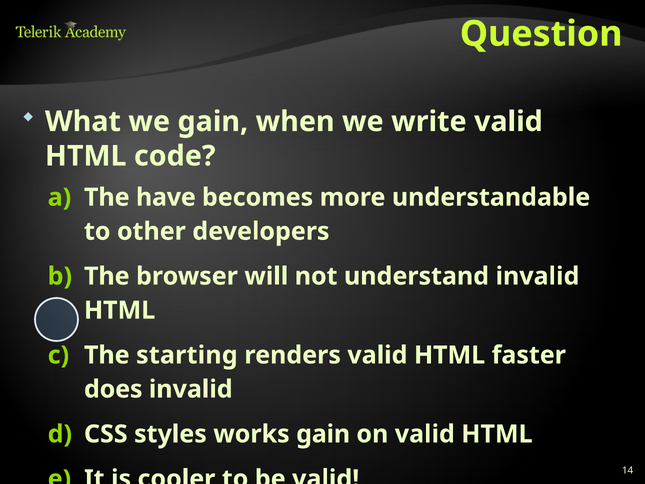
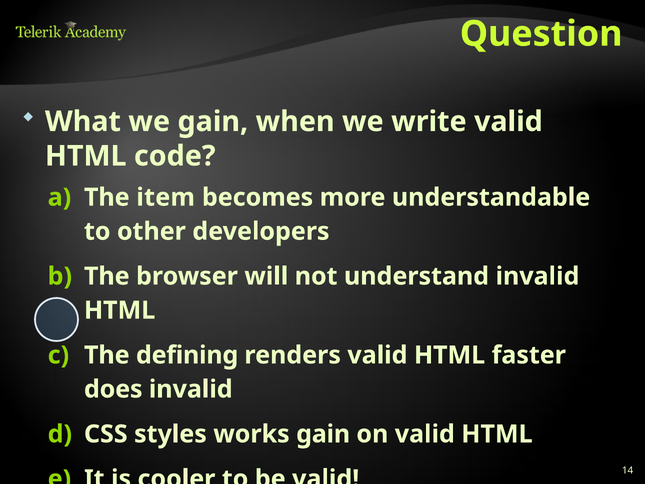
have: have -> item
starting: starting -> defining
